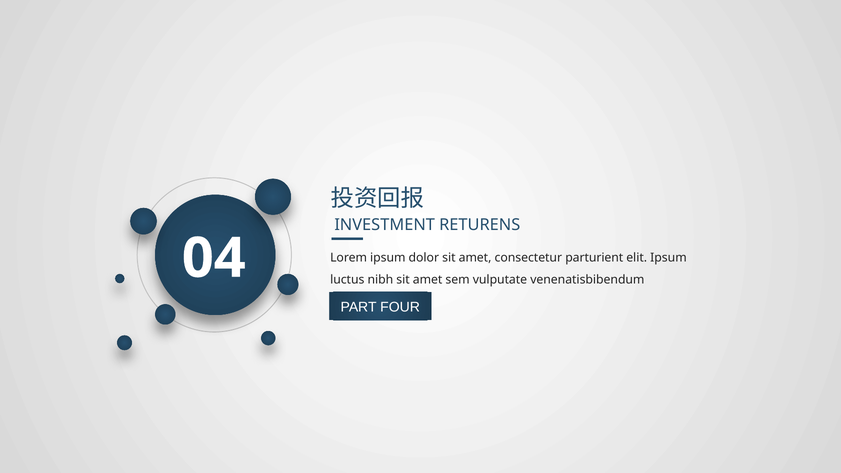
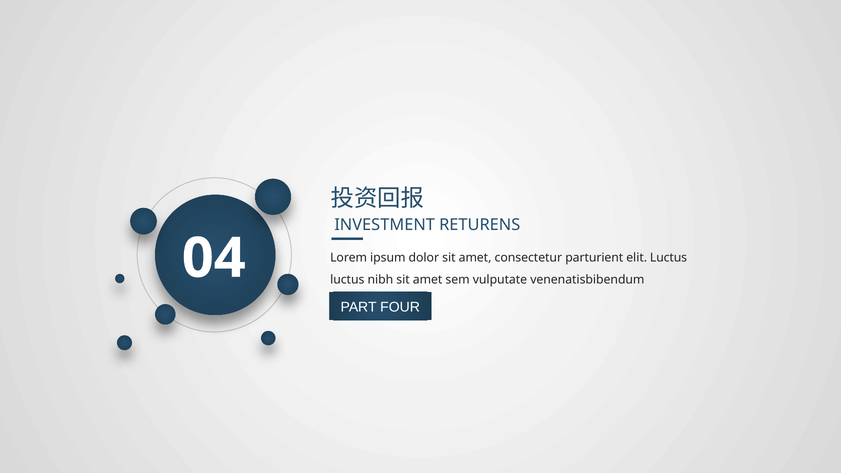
elit Ipsum: Ipsum -> Luctus
